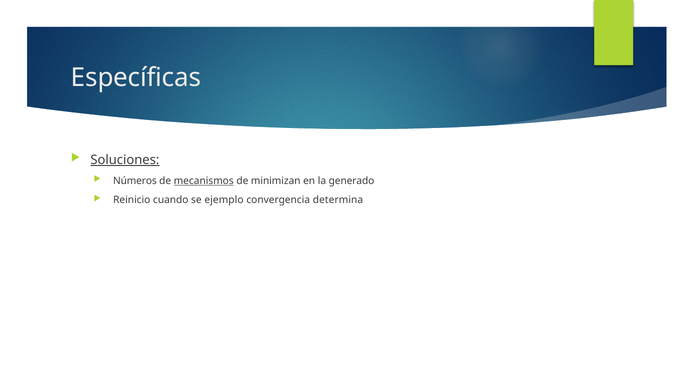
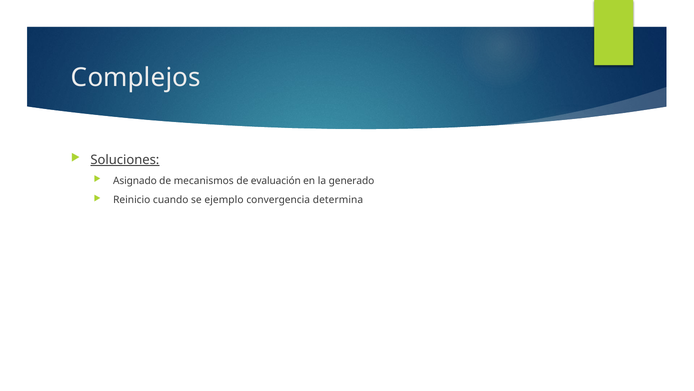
Específicas: Específicas -> Complejos
Números: Números -> Asignado
mecanismos underline: present -> none
minimizan: minimizan -> evaluación
